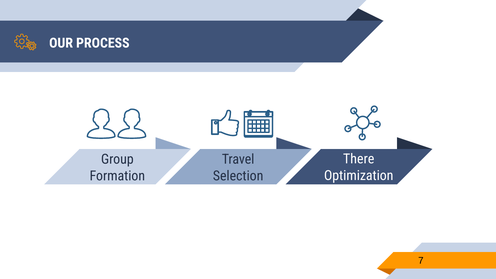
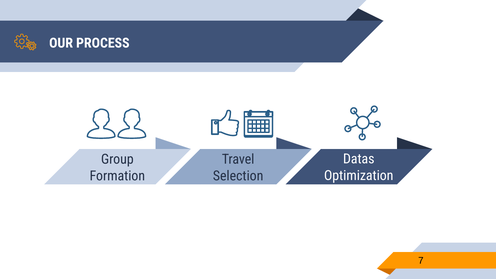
There: There -> Datas
